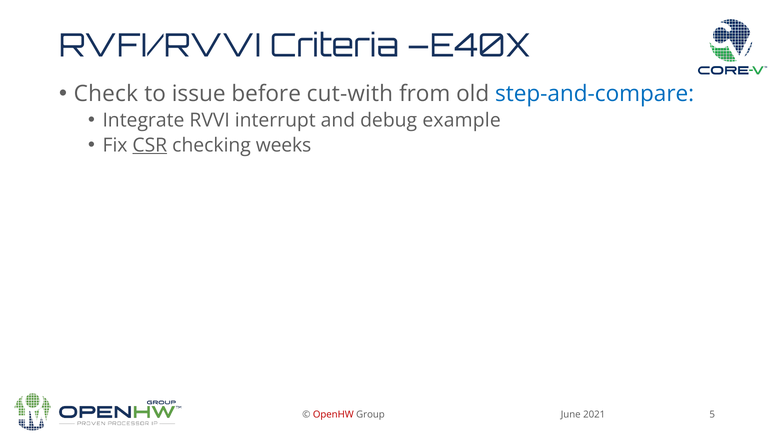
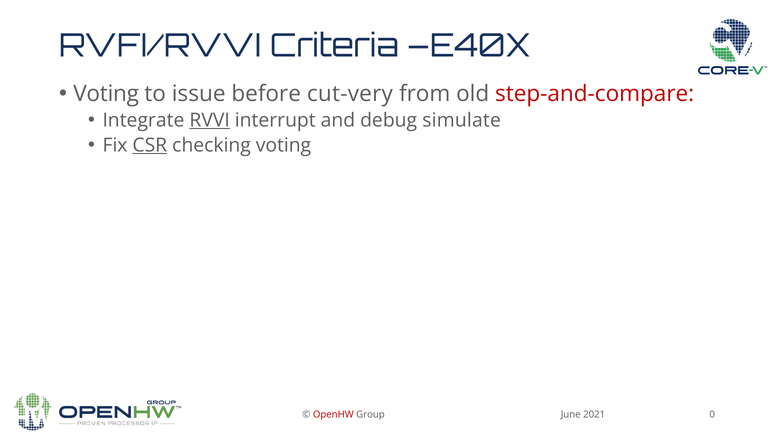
Check at (106, 94): Check -> Voting
cut-with: cut-with -> cut-very
step-and-compare colour: blue -> red
RVVI underline: none -> present
example: example -> simulate
checking weeks: weeks -> voting
5: 5 -> 0
